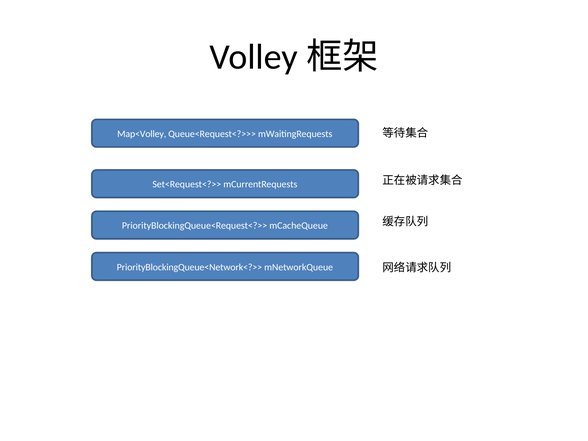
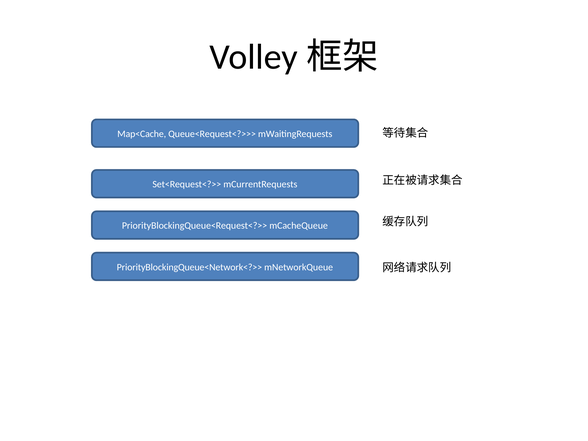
Map<Volley: Map<Volley -> Map<Cache
